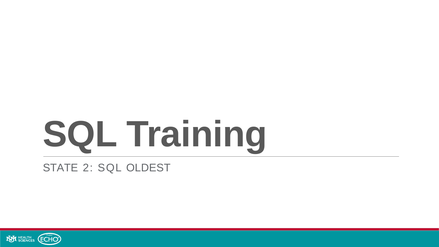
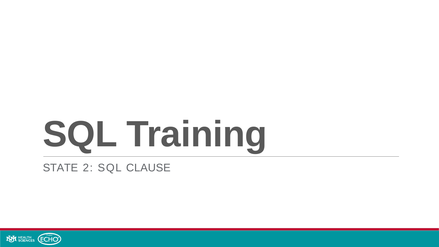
OLDEST: OLDEST -> CLAUSE
